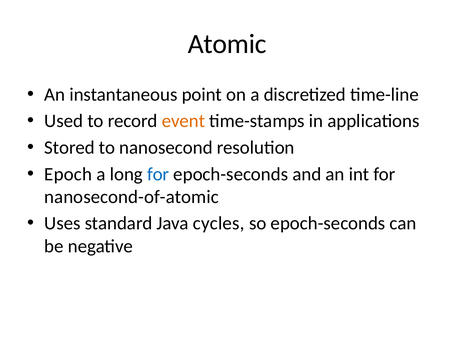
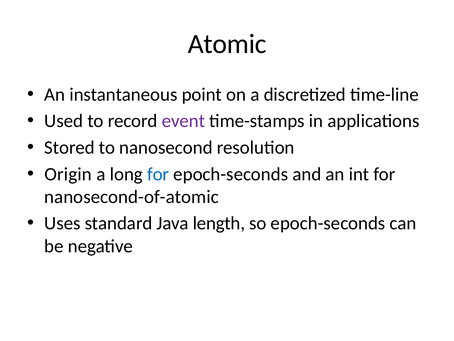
event colour: orange -> purple
Epoch: Epoch -> Origin
cycles: cycles -> length
